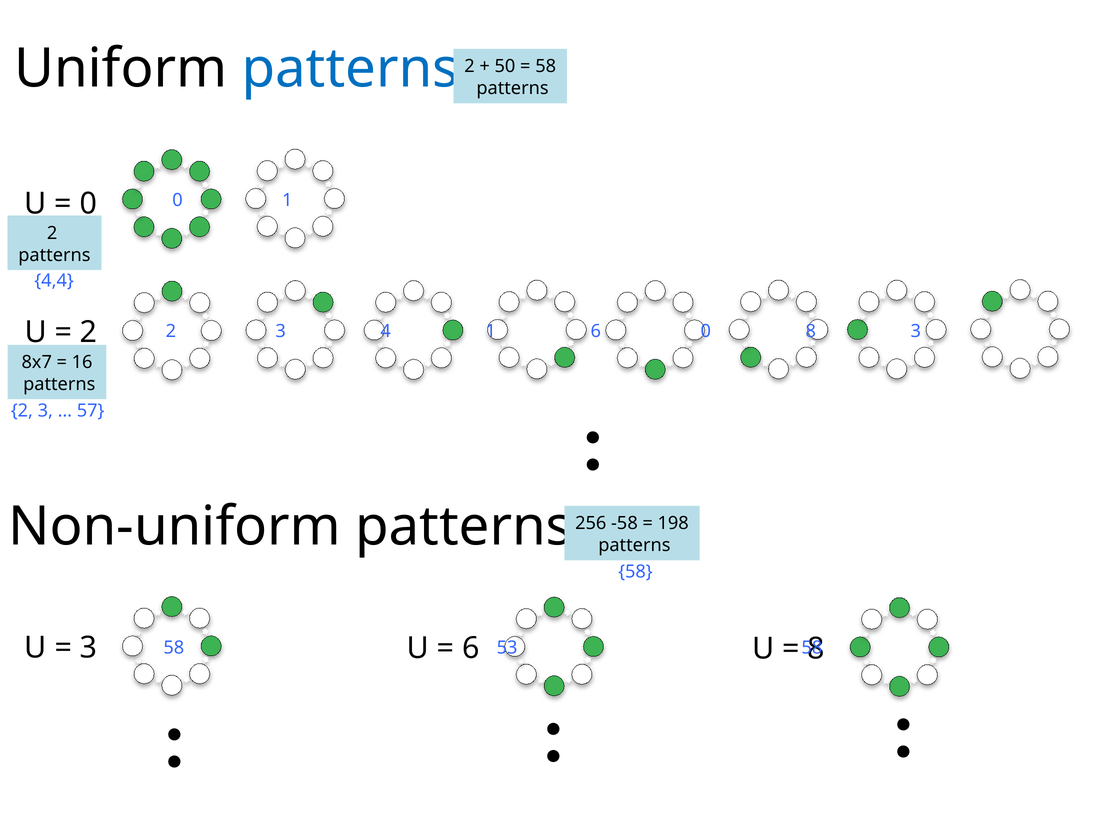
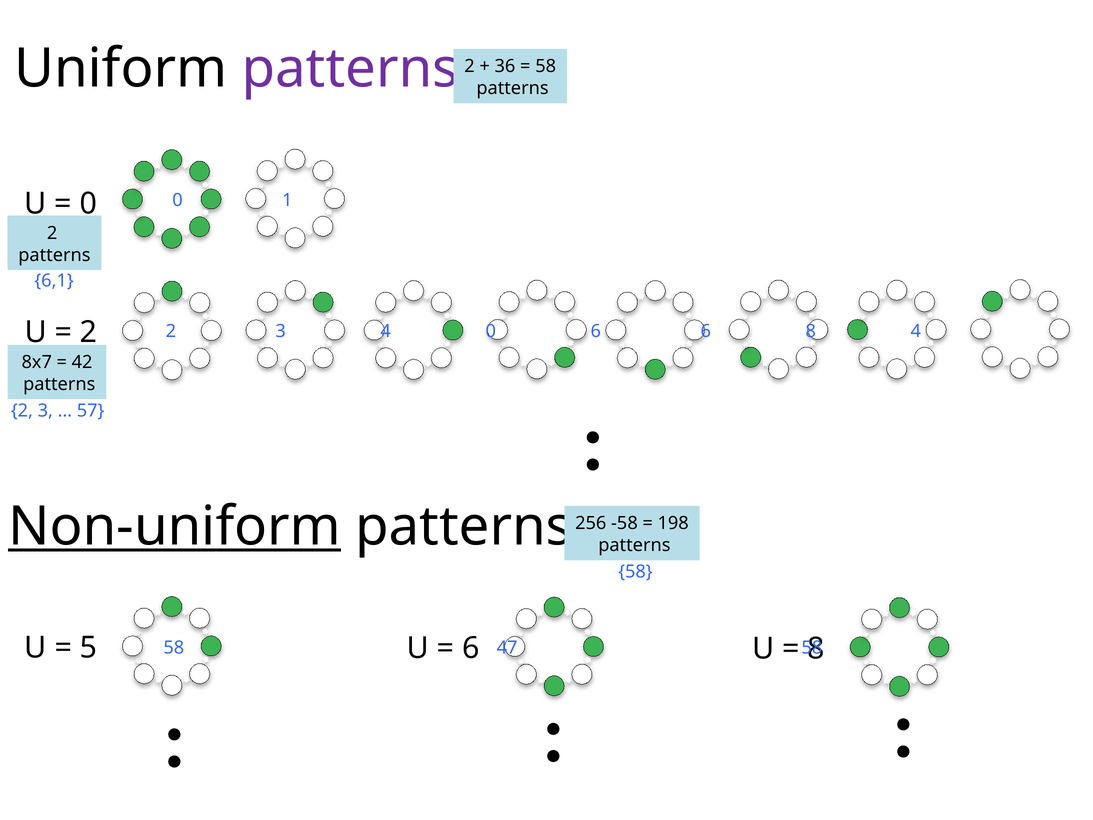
patterns at (350, 69) colour: blue -> purple
50: 50 -> 36
4,4: 4,4 -> 6,1
4 1: 1 -> 0
6 0: 0 -> 6
8 3: 3 -> 4
16: 16 -> 42
Non-uniform underline: none -> present
3 at (88, 648): 3 -> 5
53: 53 -> 47
